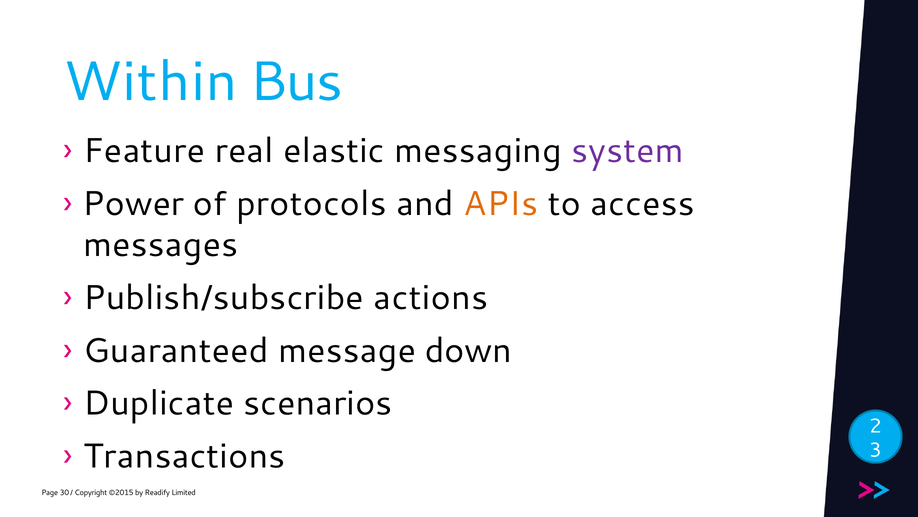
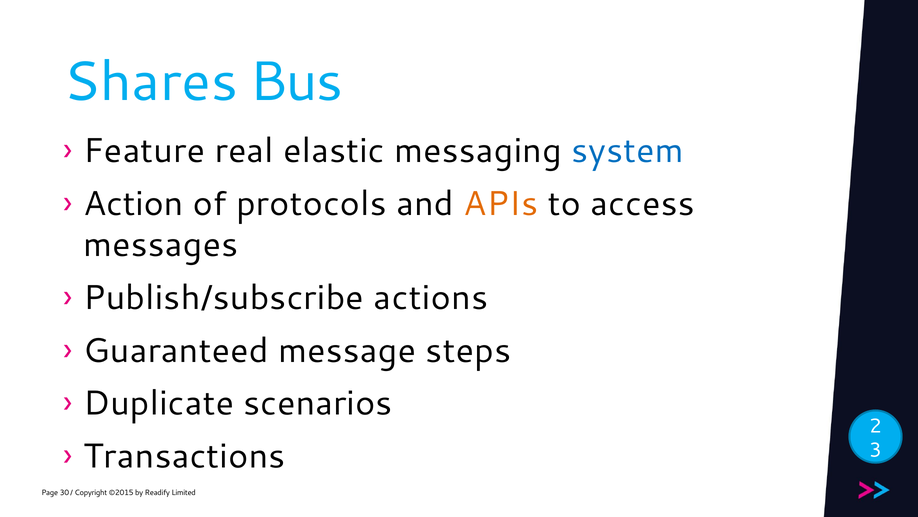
Within: Within -> Shares
system colour: purple -> blue
Power: Power -> Action
down: down -> steps
